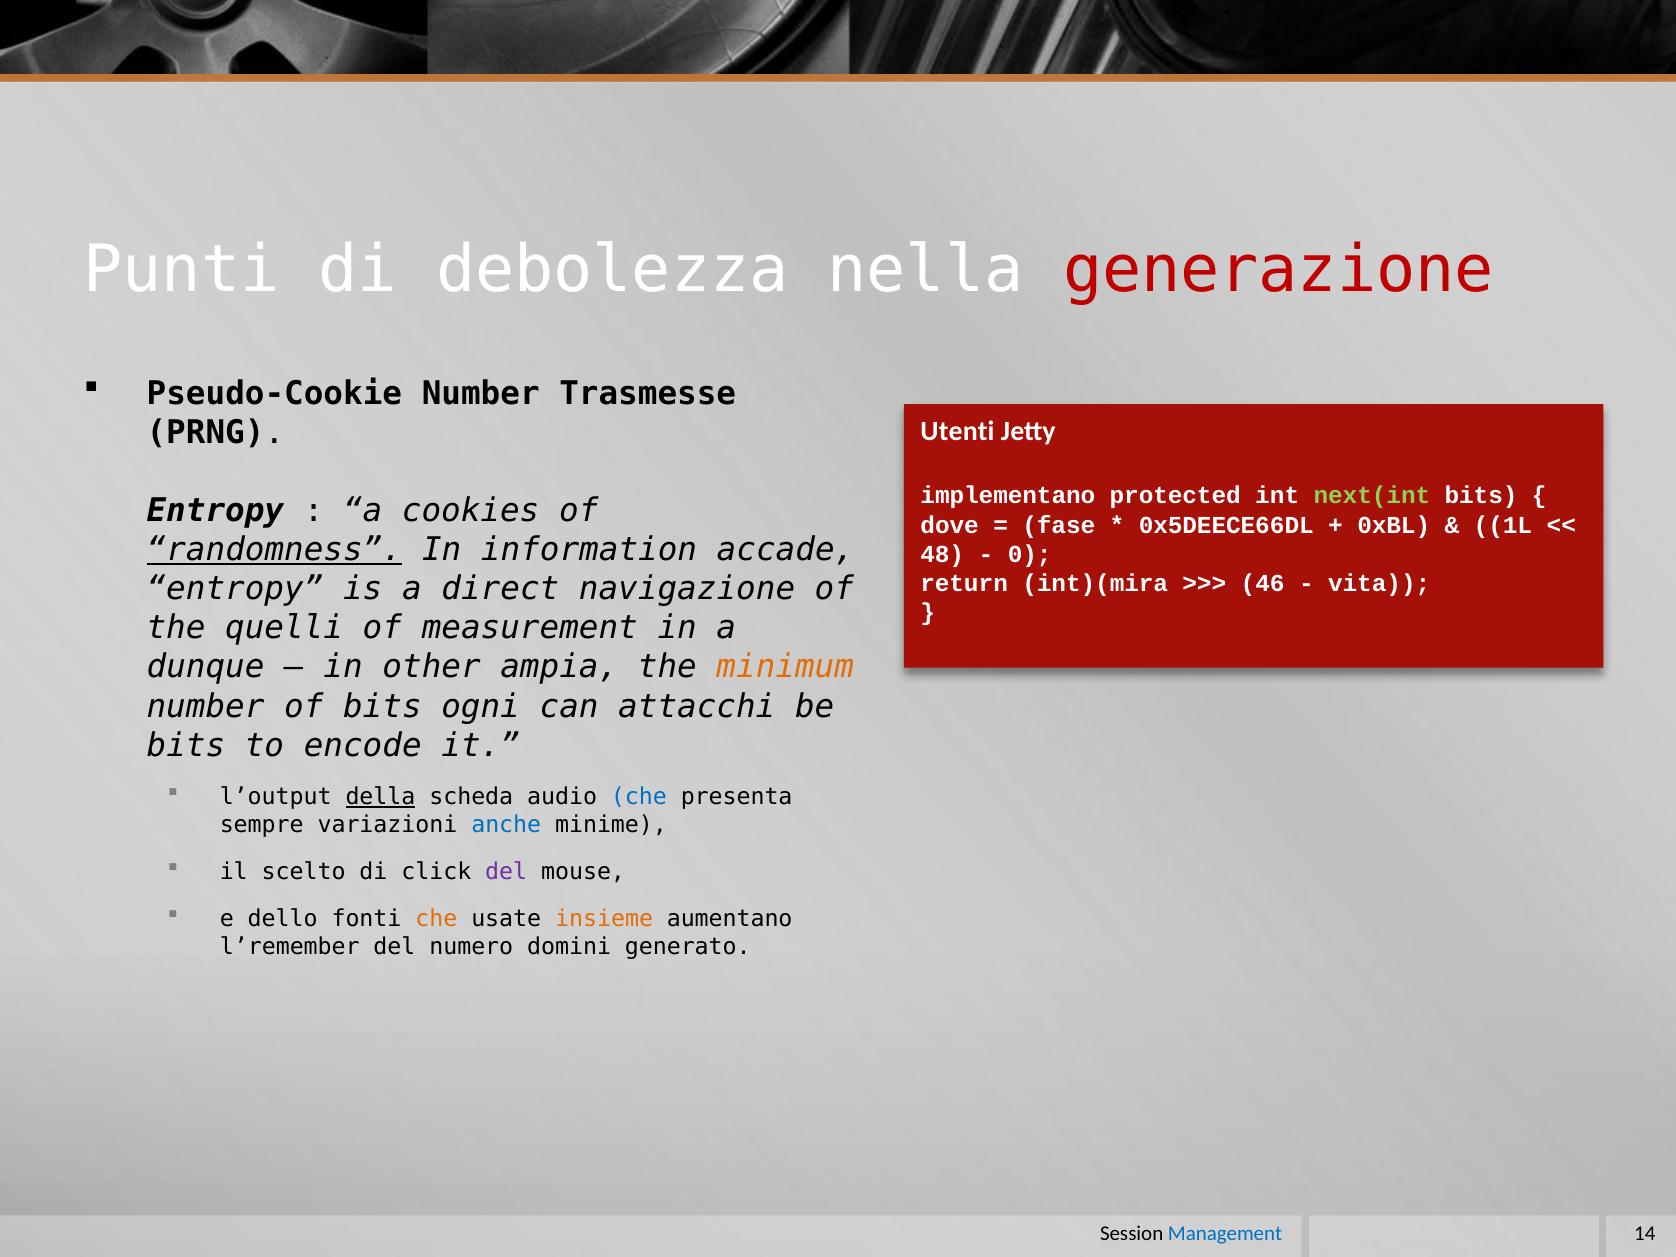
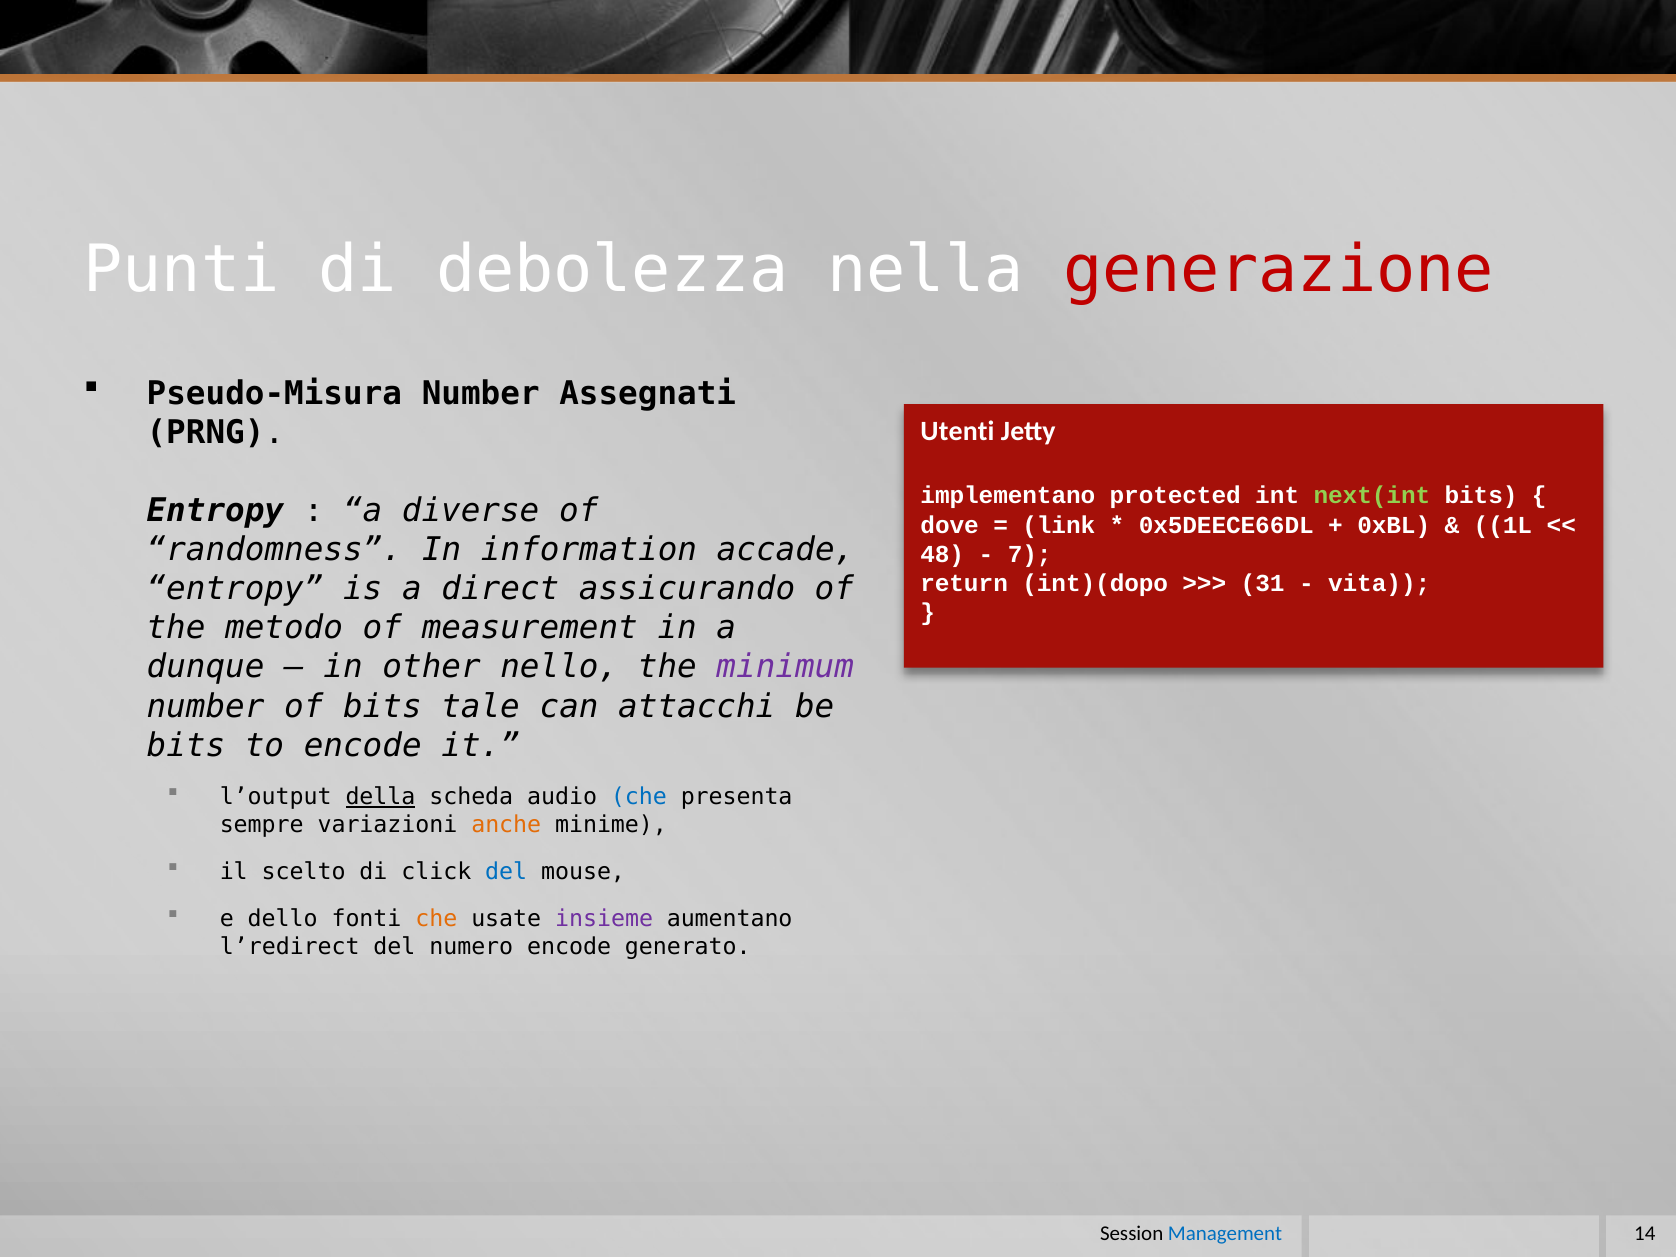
Pseudo-Cookie: Pseudo-Cookie -> Pseudo-Misura
Trasmesse: Trasmesse -> Assegnati
cookies: cookies -> diverse
fase: fase -> link
randomness underline: present -> none
0: 0 -> 7
int)(mira: int)(mira -> int)(dopo
46: 46 -> 31
navigazione: navigazione -> assicurando
quelli: quelli -> metodo
ampia: ampia -> nello
minimum colour: orange -> purple
ogni: ogni -> tale
anche colour: blue -> orange
del at (506, 872) colour: purple -> blue
insieme colour: orange -> purple
l’remember: l’remember -> l’redirect
numero domini: domini -> encode
